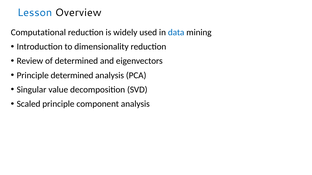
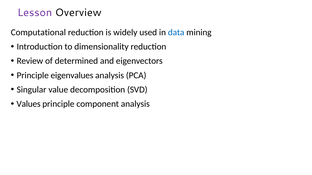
Lesson colour: blue -> purple
Principle determined: determined -> eigenvalues
Scaled: Scaled -> Values
